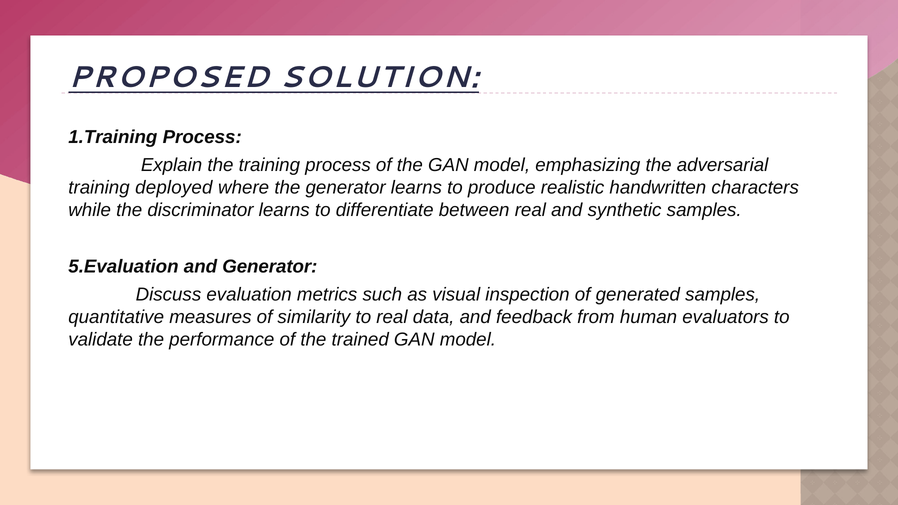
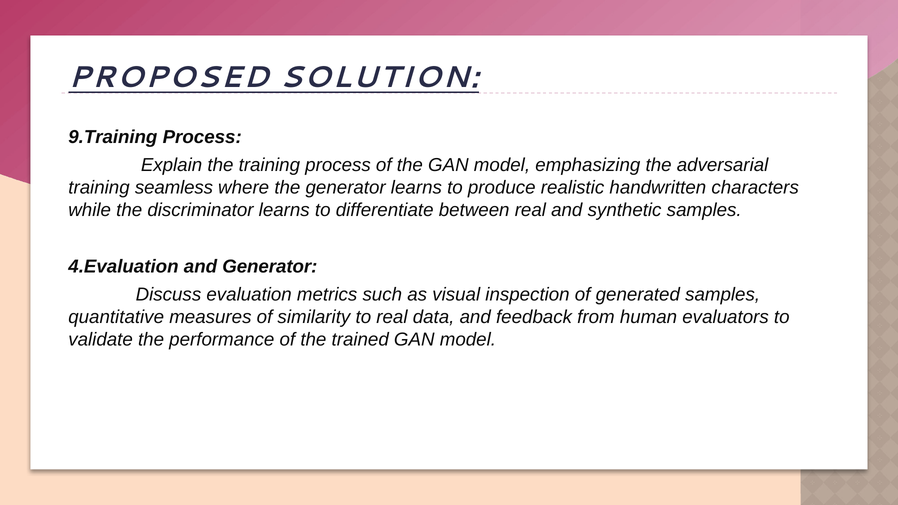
1.Training: 1.Training -> 9.Training
deployed: deployed -> seamless
5.Evaluation: 5.Evaluation -> 4.Evaluation
